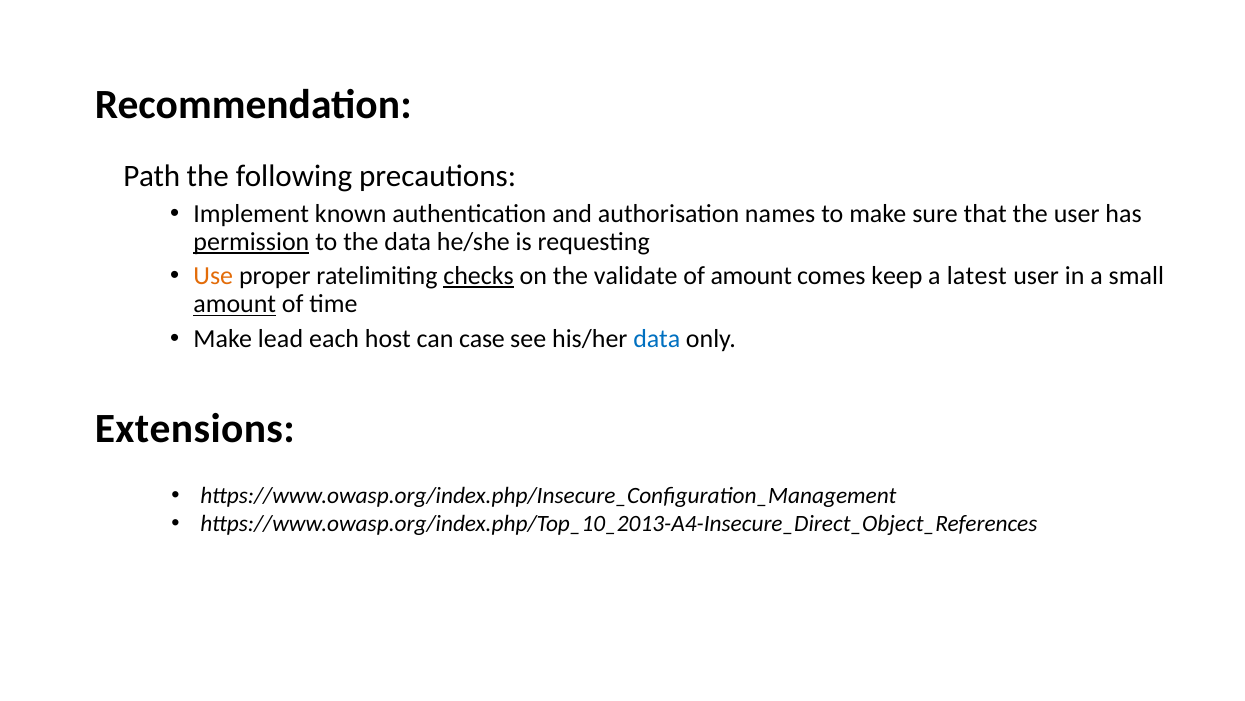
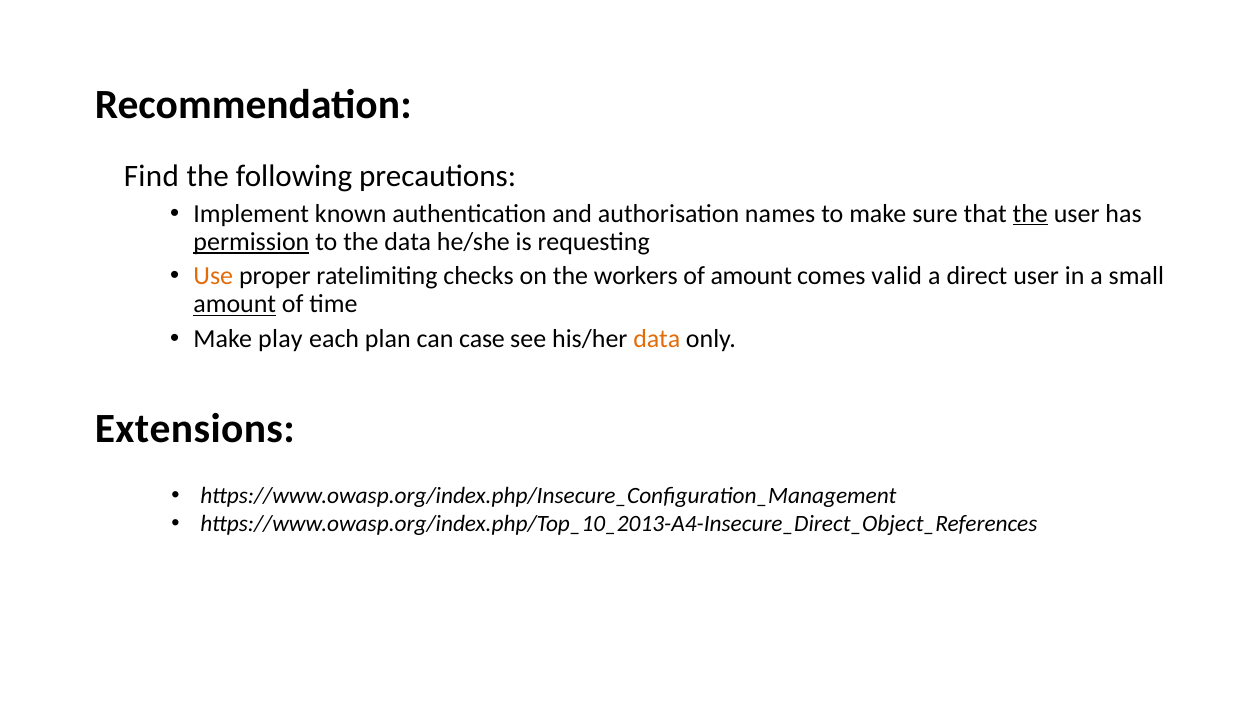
Path: Path -> Find
the at (1030, 213) underline: none -> present
checks underline: present -> none
validate: validate -> workers
keep: keep -> valid
latest: latest -> direct
lead: lead -> play
host: host -> plan
data at (657, 338) colour: blue -> orange
